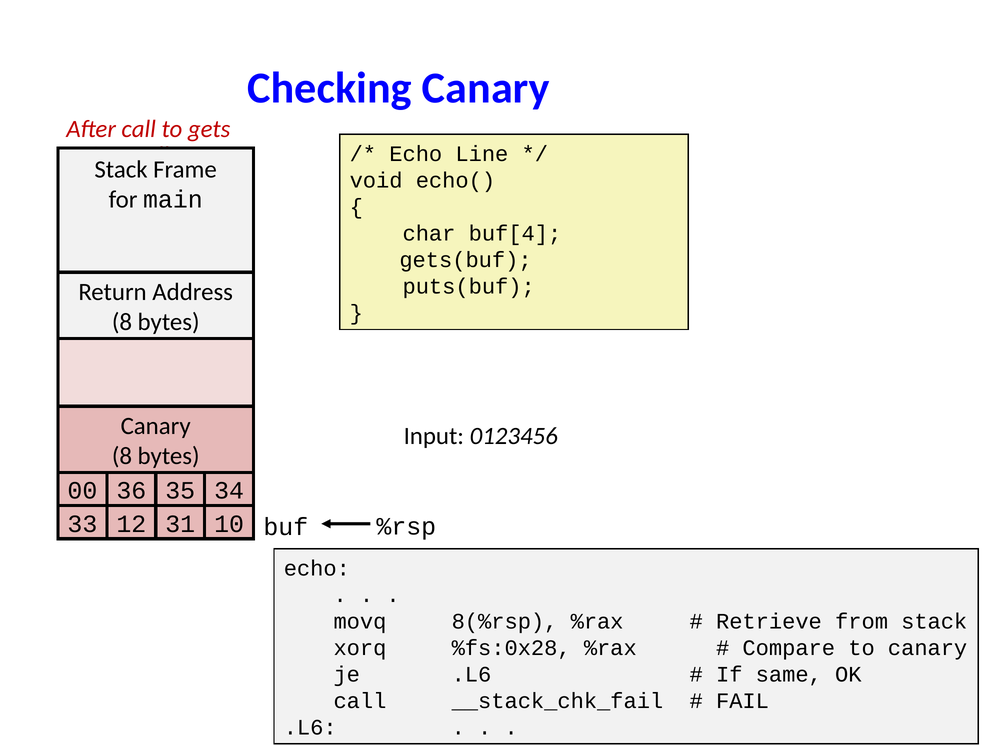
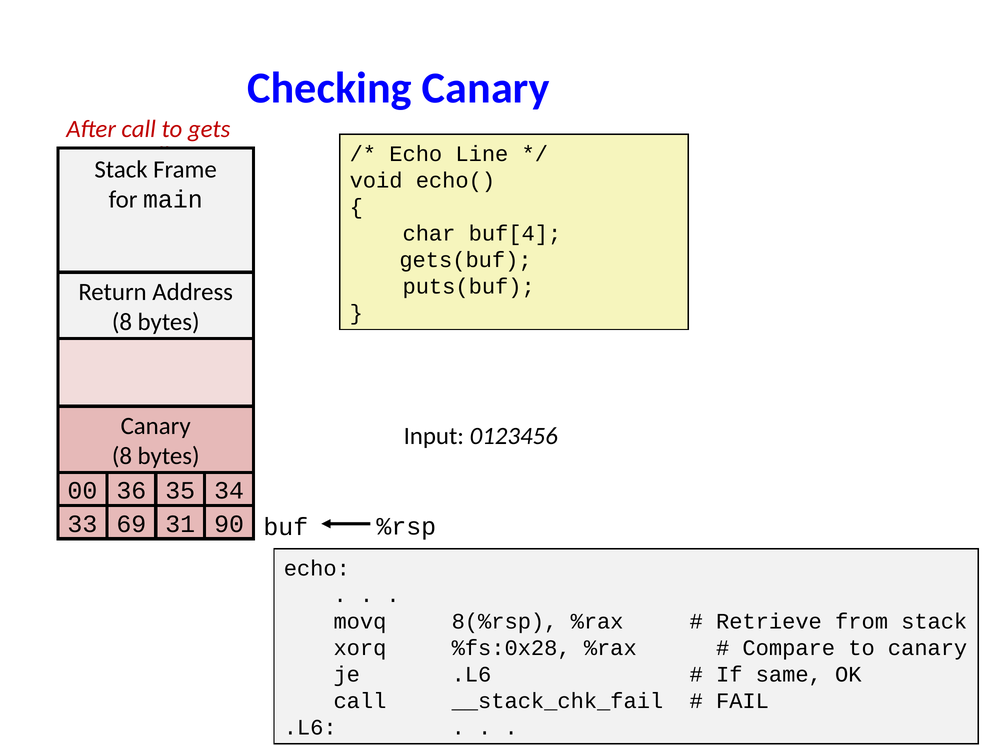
12: 12 -> 69
10: 10 -> 90
